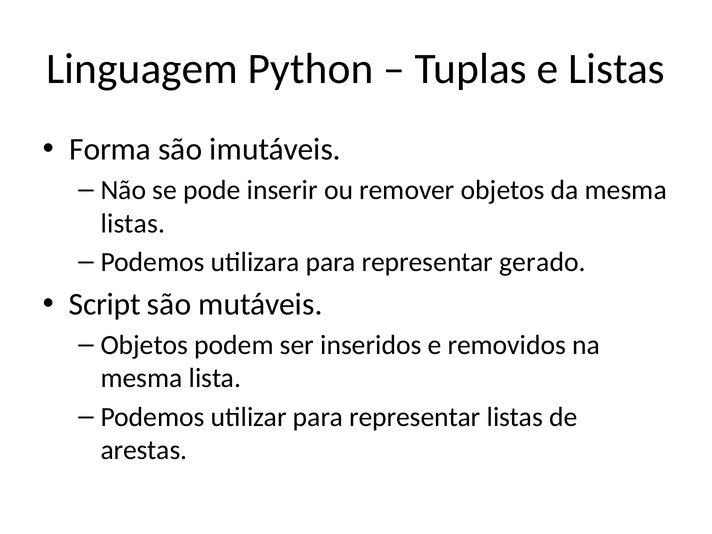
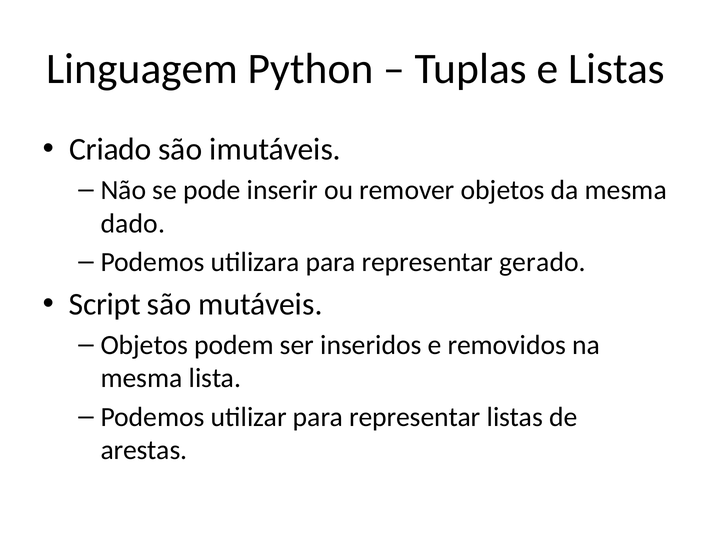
Forma: Forma -> Criado
listas at (133, 223): listas -> dado
